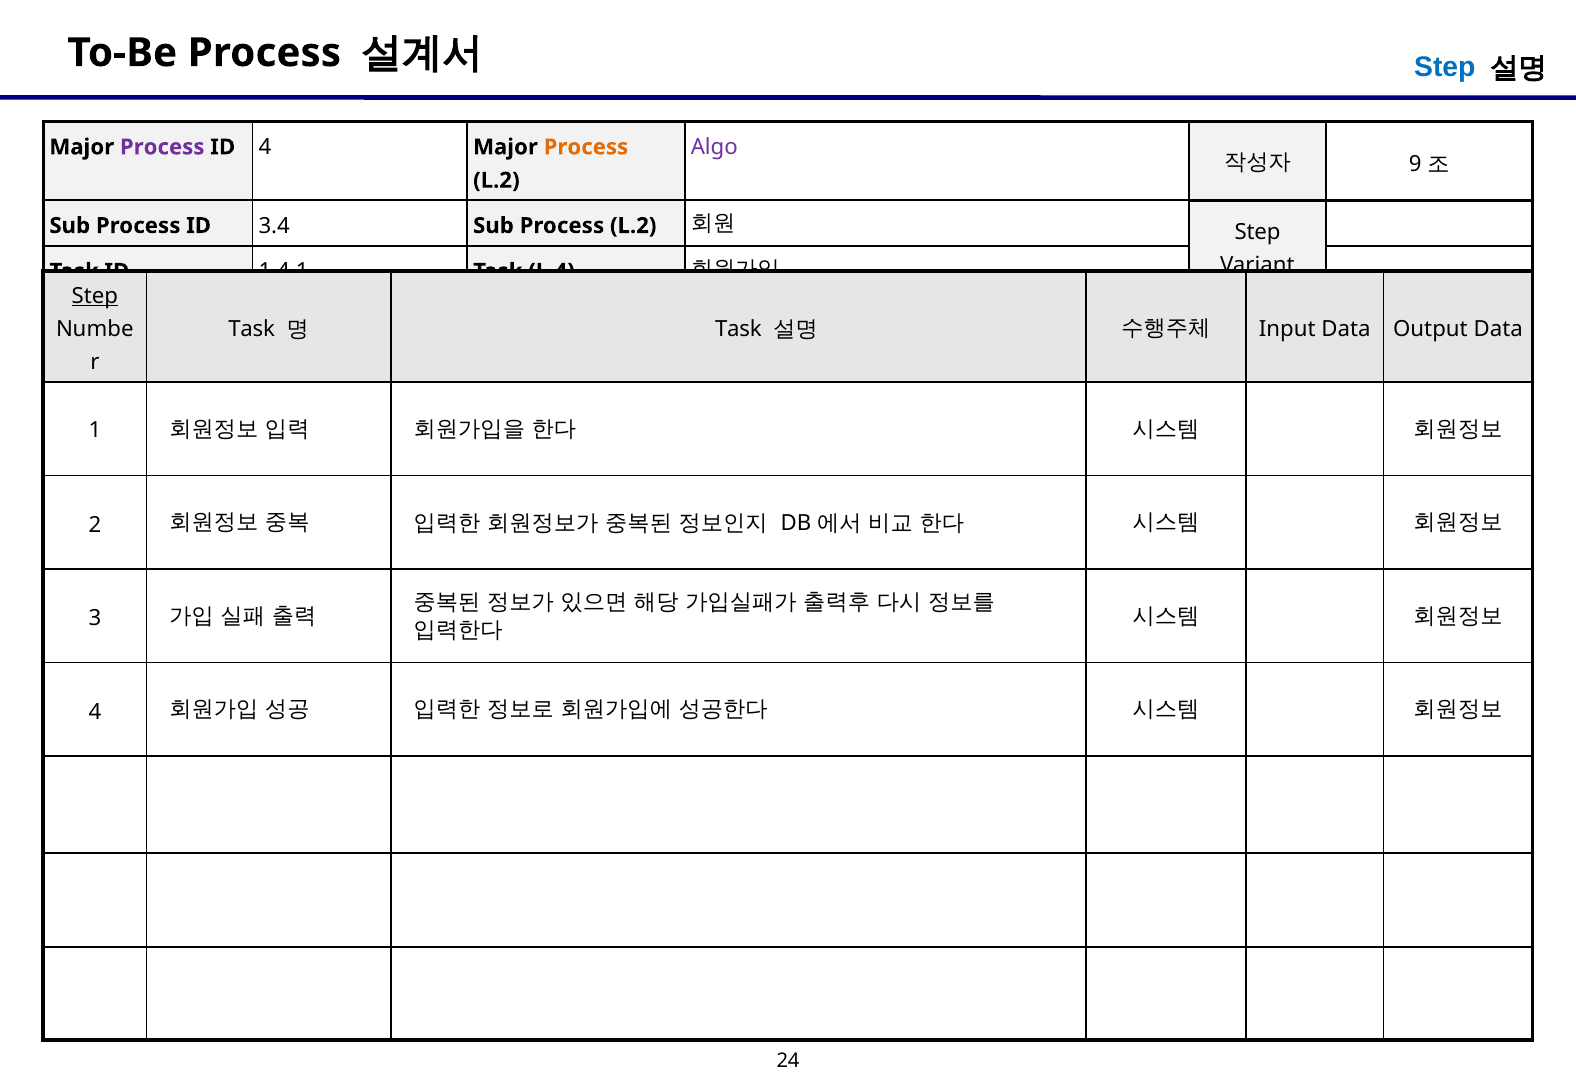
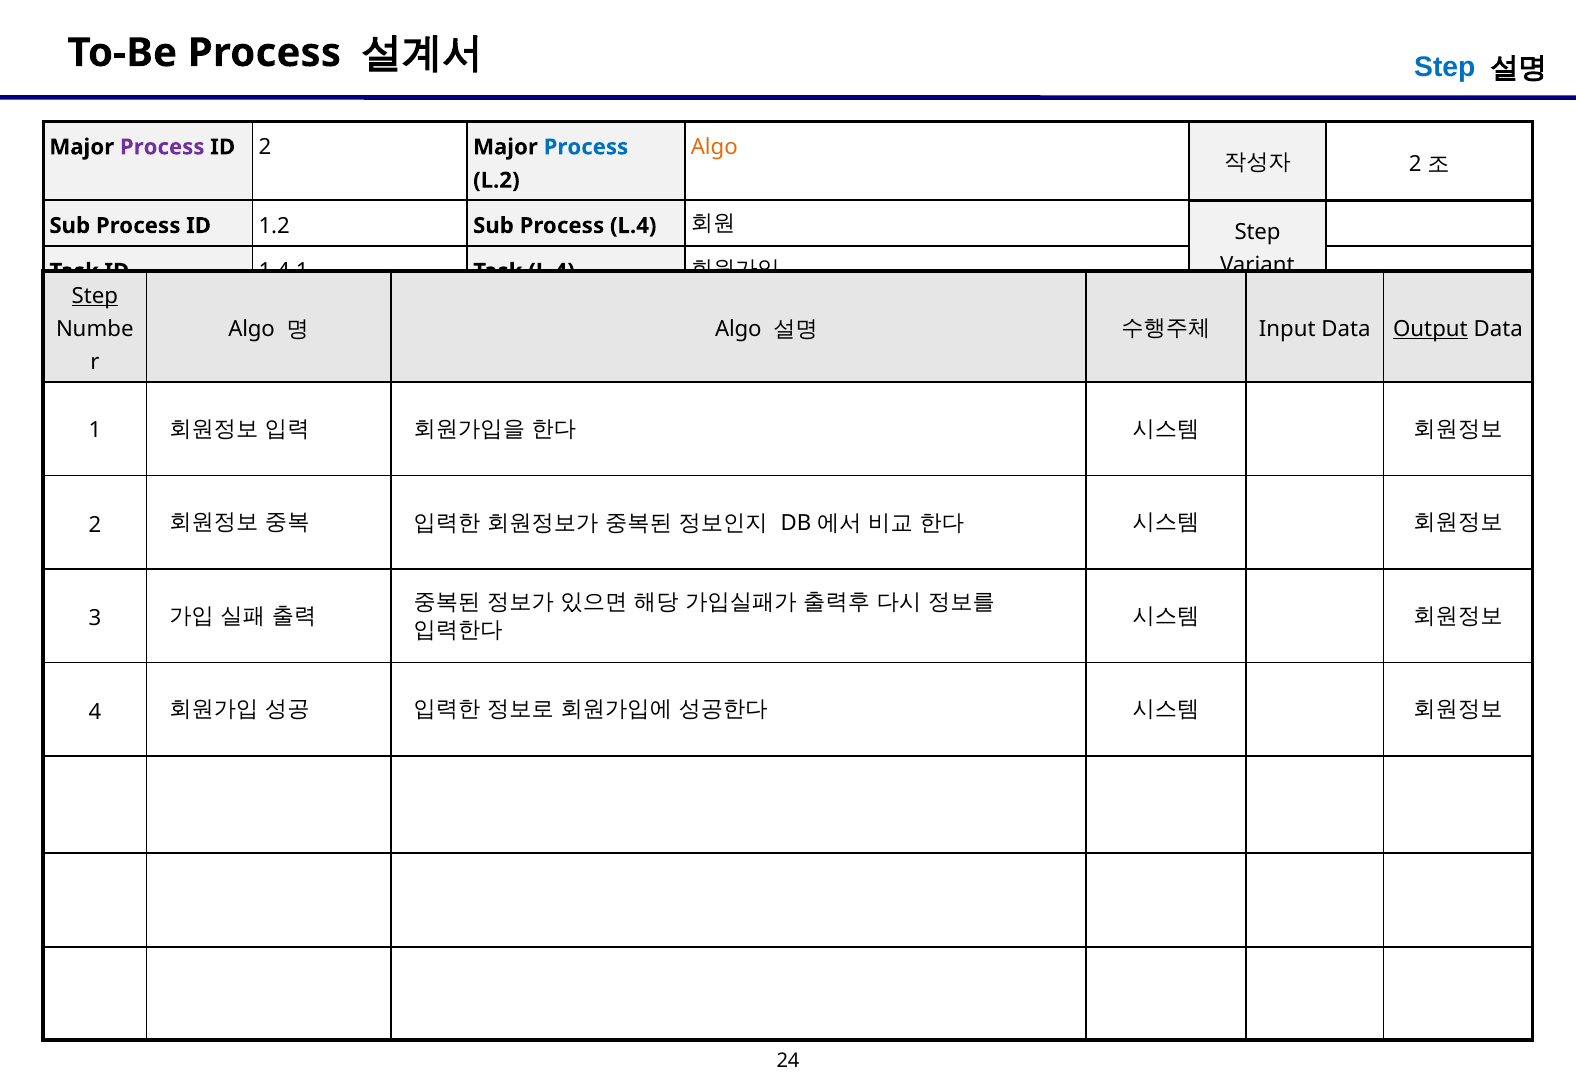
Algo at (714, 147) colour: purple -> orange
ID 4: 4 -> 2
Process at (586, 147) colour: orange -> blue
9 at (1415, 164): 9 -> 2
3.4: 3.4 -> 1.2
Sub Process L.2: L.2 -> L.4
Task at (252, 329): Task -> Algo
Task at (738, 329): Task -> Algo
Output underline: none -> present
